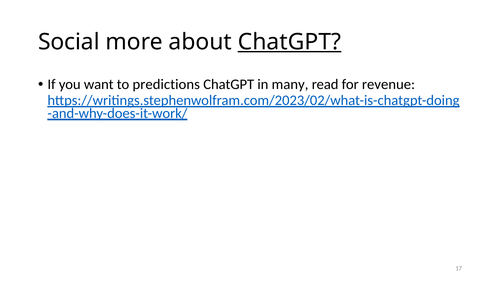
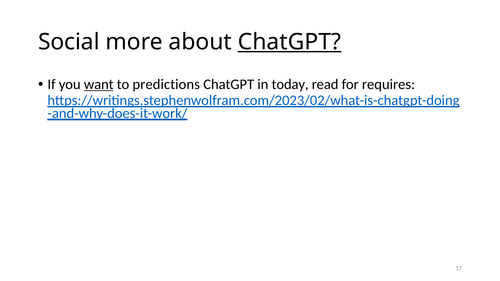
want underline: none -> present
many: many -> today
revenue: revenue -> requires
